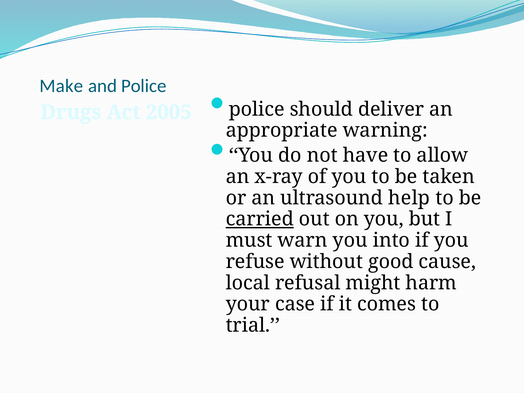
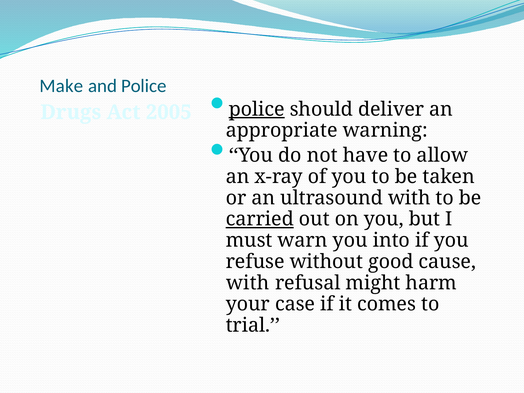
police at (257, 109) underline: none -> present
ultrasound help: help -> with
local at (248, 283): local -> with
